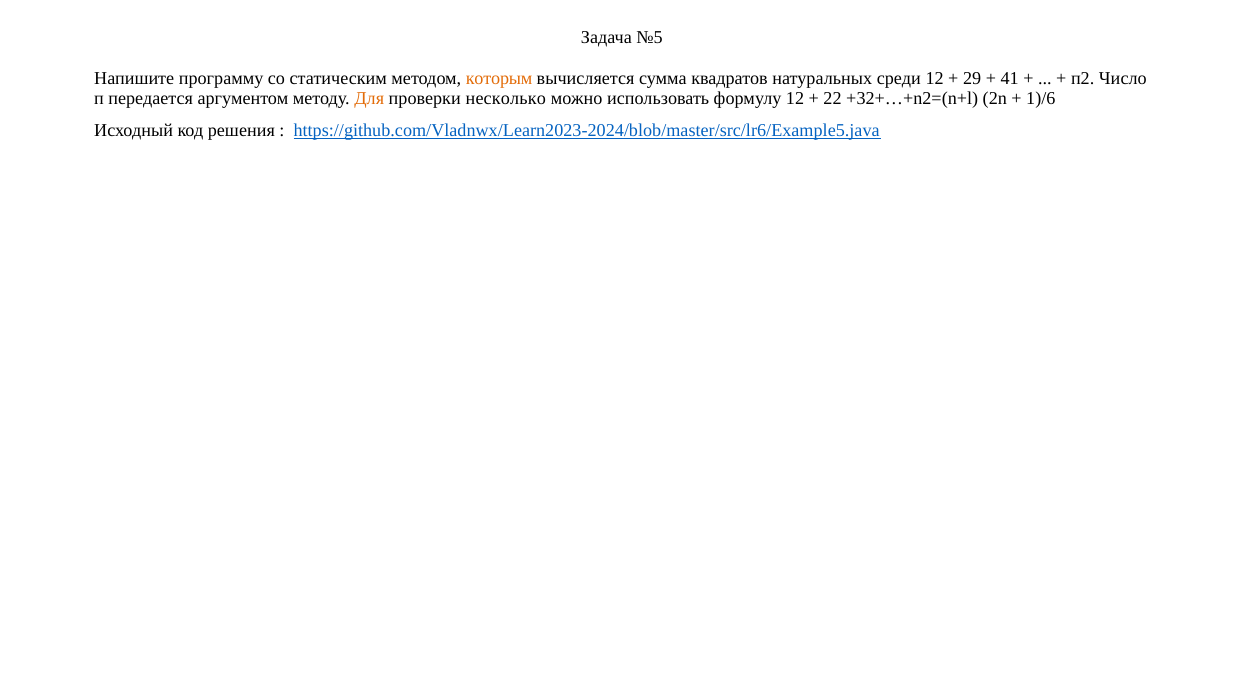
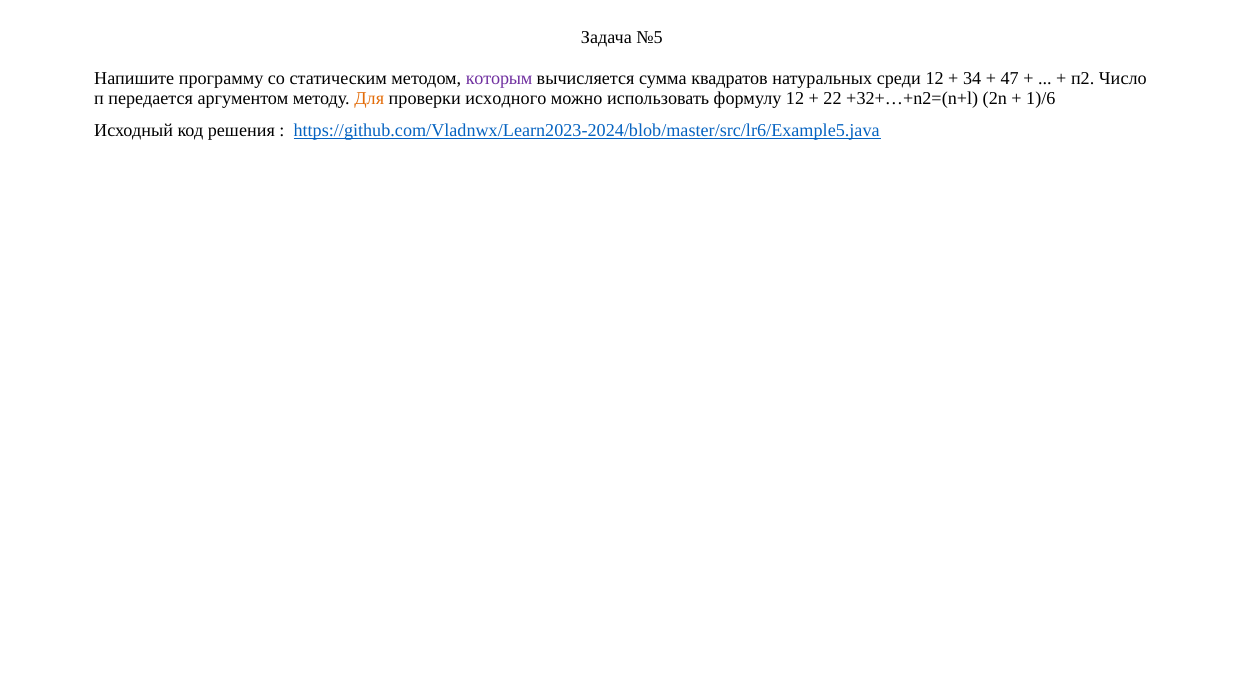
которым colour: orange -> purple
29: 29 -> 34
41: 41 -> 47
несколько: несколько -> исходного
